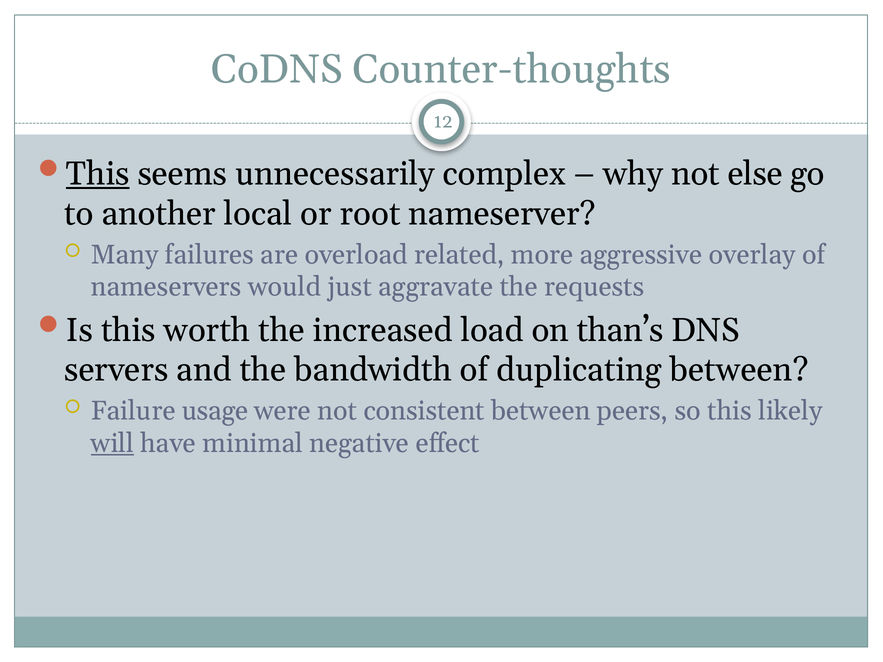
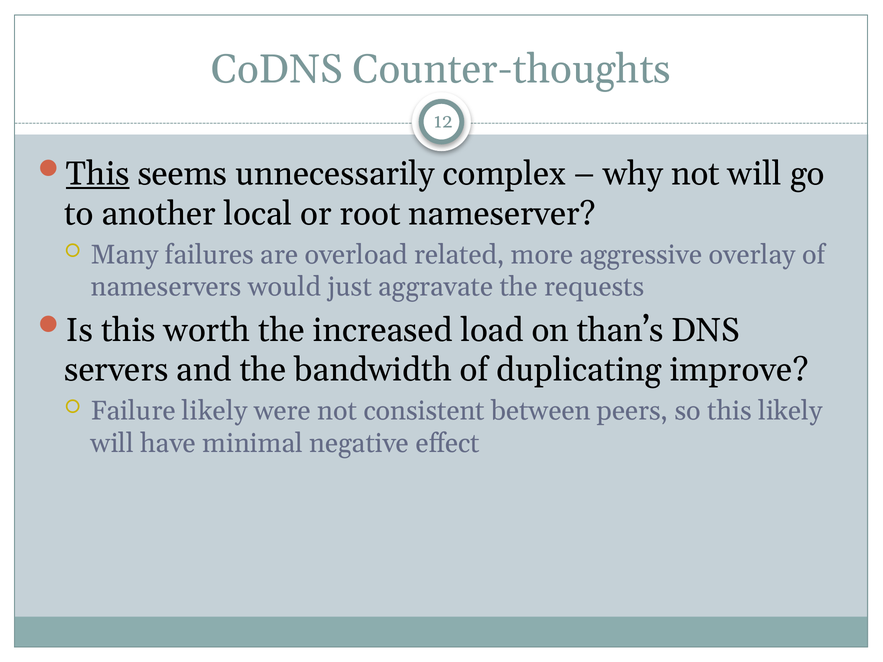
not else: else -> will
duplicating between: between -> improve
Failure usage: usage -> likely
will at (112, 443) underline: present -> none
